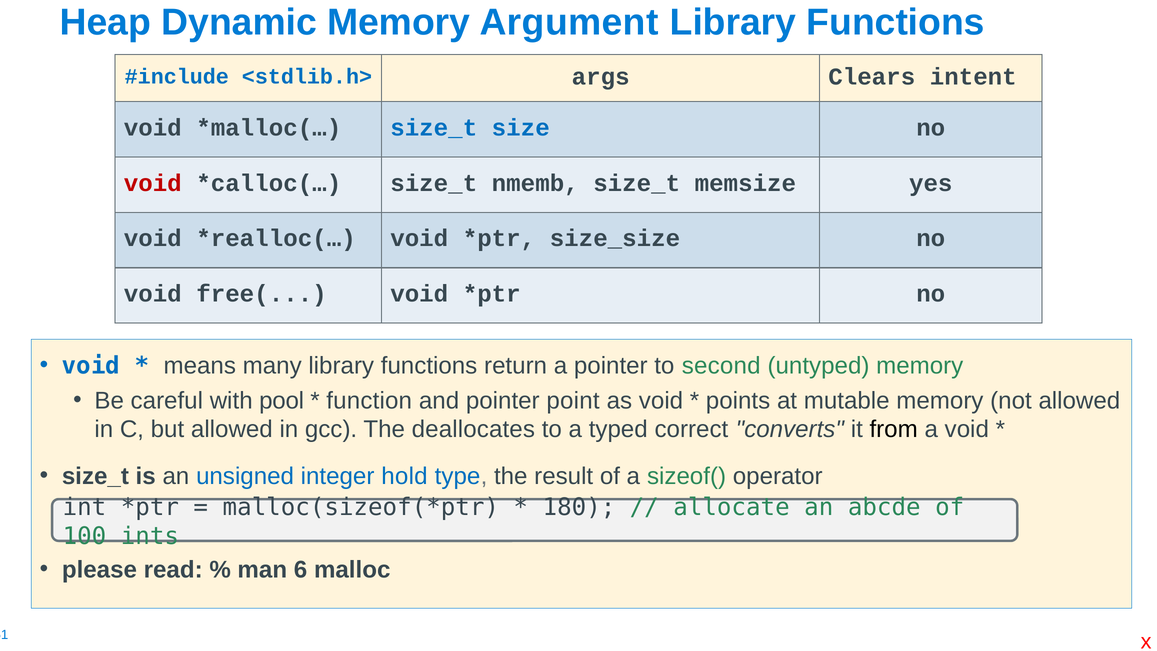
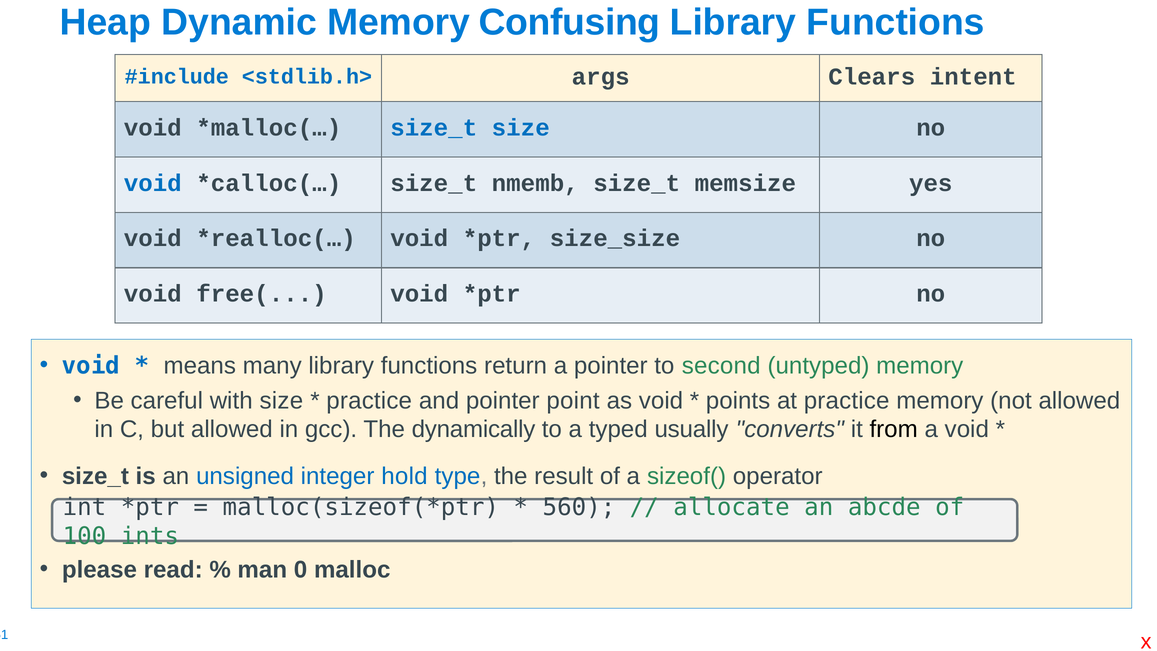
Argument: Argument -> Confusing
void at (153, 183) colour: red -> blue
with pool: pool -> size
function at (369, 400): function -> practice
at mutable: mutable -> practice
deallocates: deallocates -> dynamically
correct: correct -> usually
180: 180 -> 560
6: 6 -> 0
